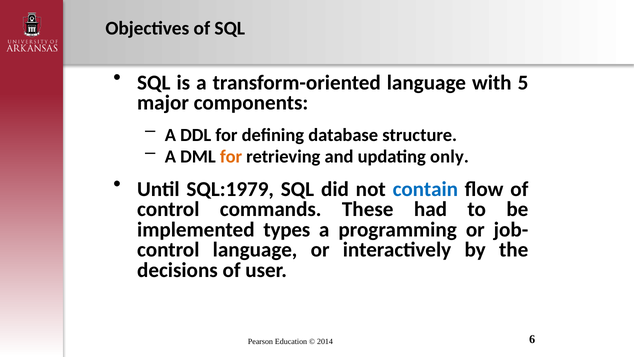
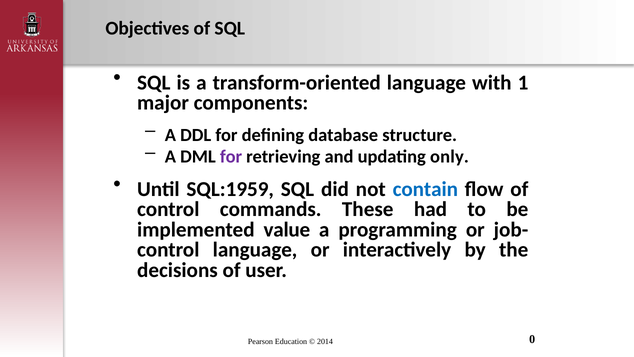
5: 5 -> 1
for at (231, 157) colour: orange -> purple
SQL:1979: SQL:1979 -> SQL:1959
types: types -> value
6: 6 -> 0
